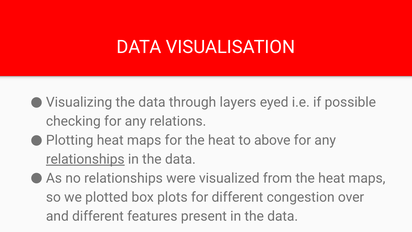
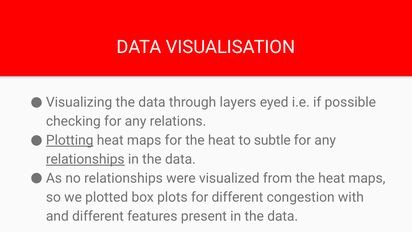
Plotting underline: none -> present
above: above -> subtle
over: over -> with
